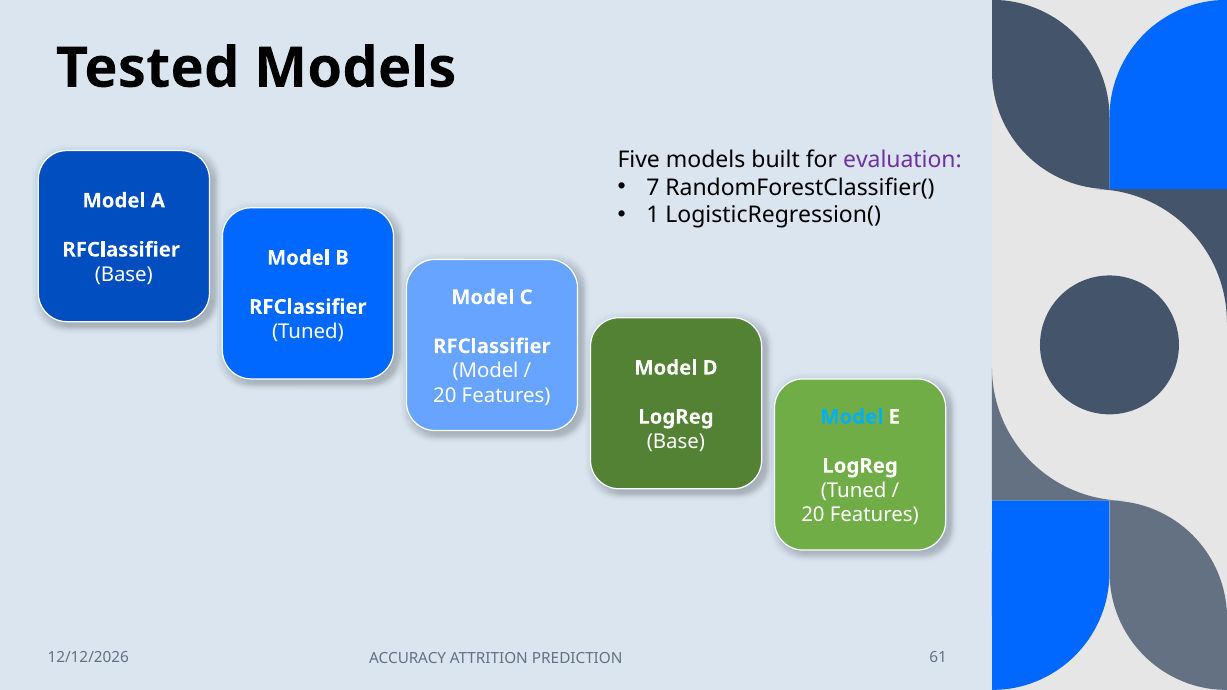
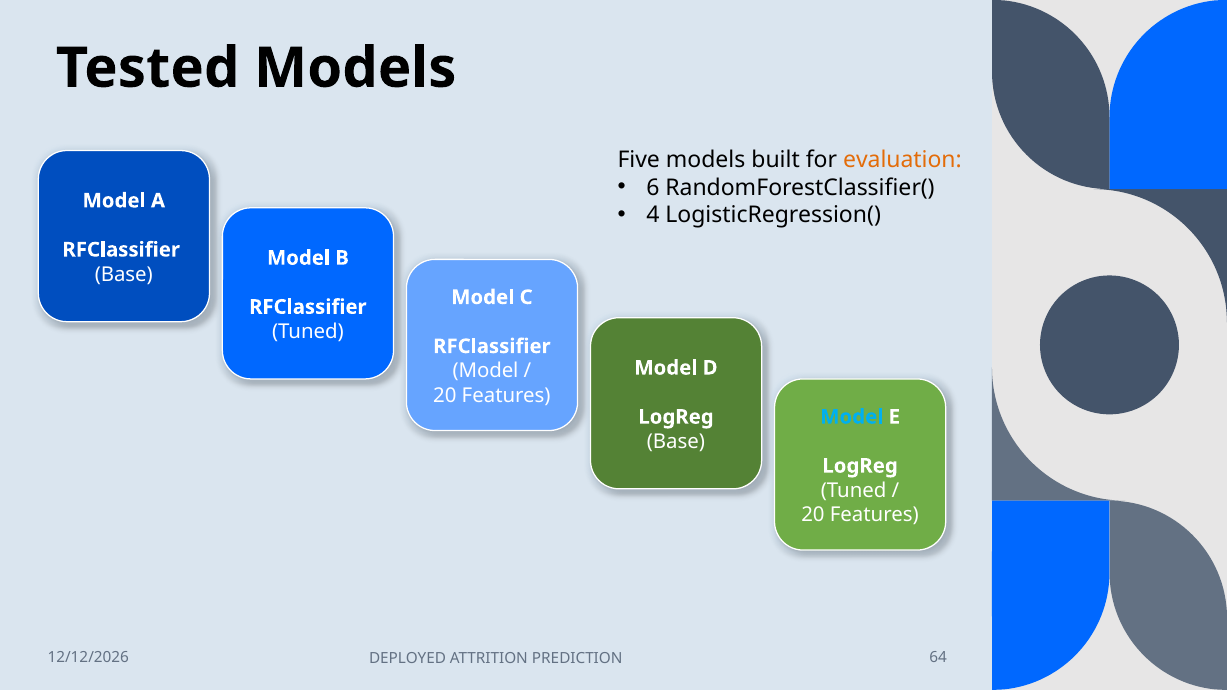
evaluation colour: purple -> orange
7: 7 -> 6
1: 1 -> 4
ACCURACY: ACCURACY -> DEPLOYED
61: 61 -> 64
